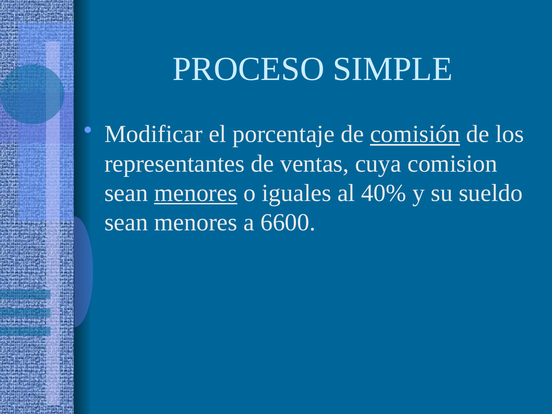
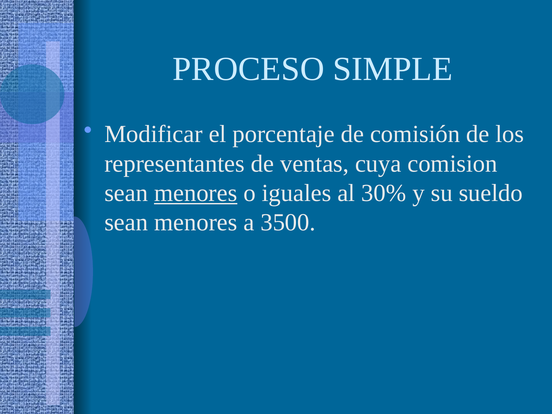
comisión underline: present -> none
40%: 40% -> 30%
6600: 6600 -> 3500
